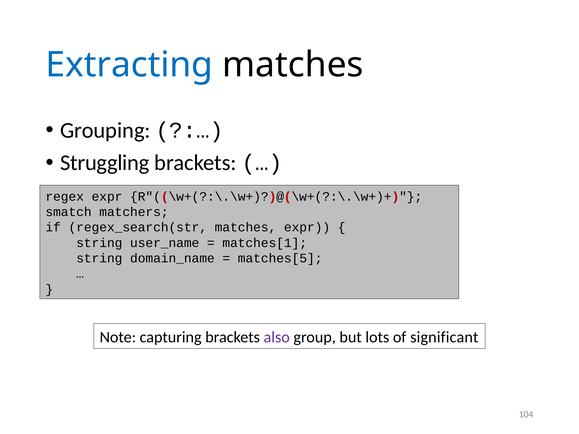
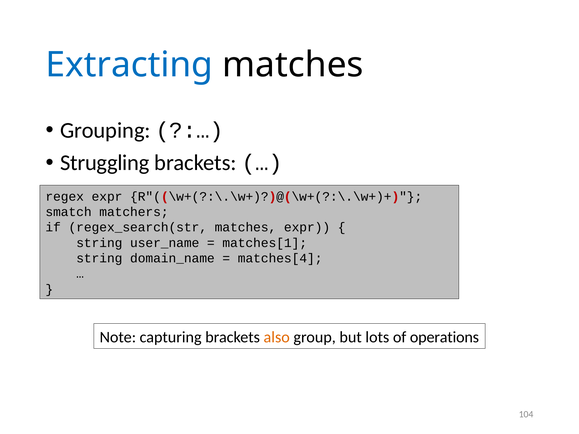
matches[5: matches[5 -> matches[4
also colour: purple -> orange
significant: significant -> operations
